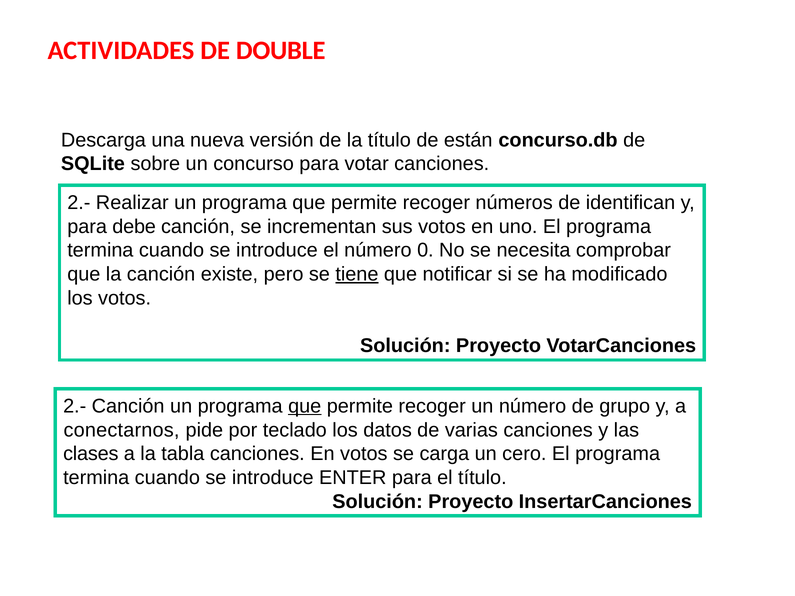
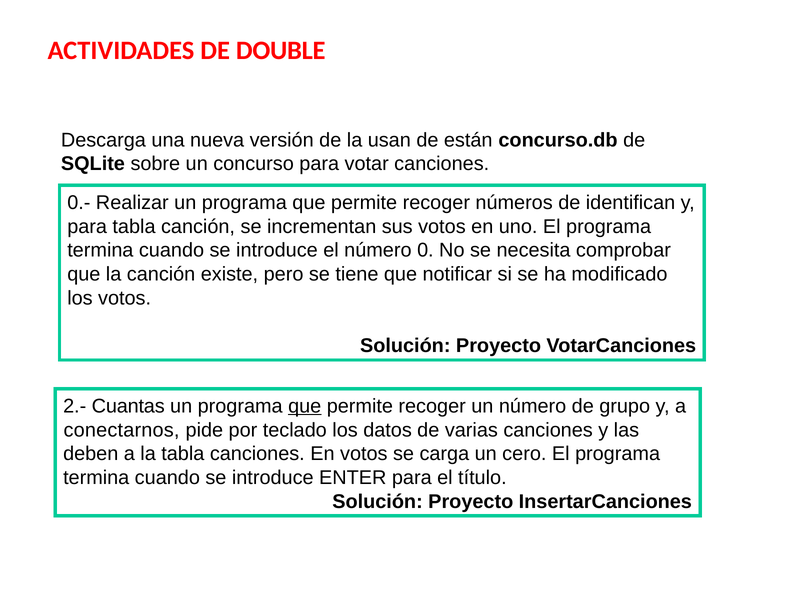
la título: título -> usan
2.- at (79, 203): 2.- -> 0.-
para debe: debe -> tabla
tiene underline: present -> none
2.- Canción: Canción -> Cuantas
clases: clases -> deben
